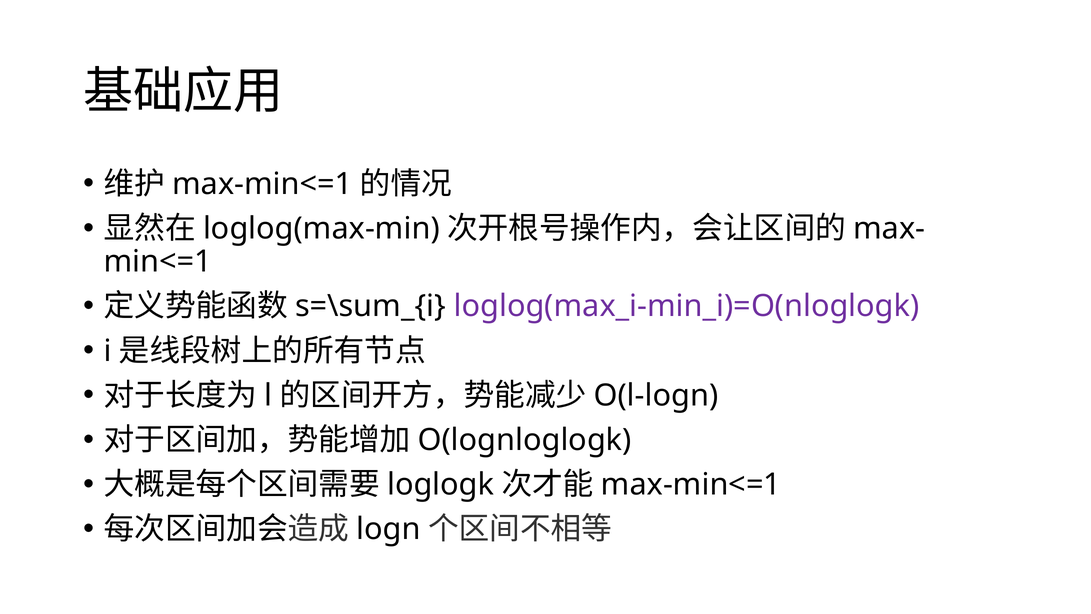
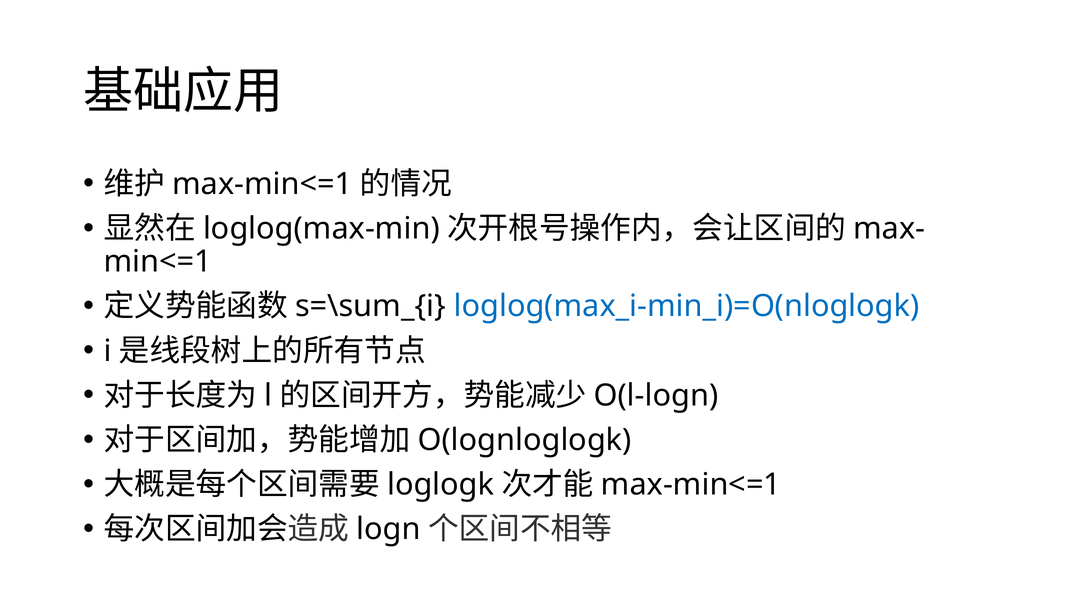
loglog(max_i-min_i)=O(nloglogk colour: purple -> blue
